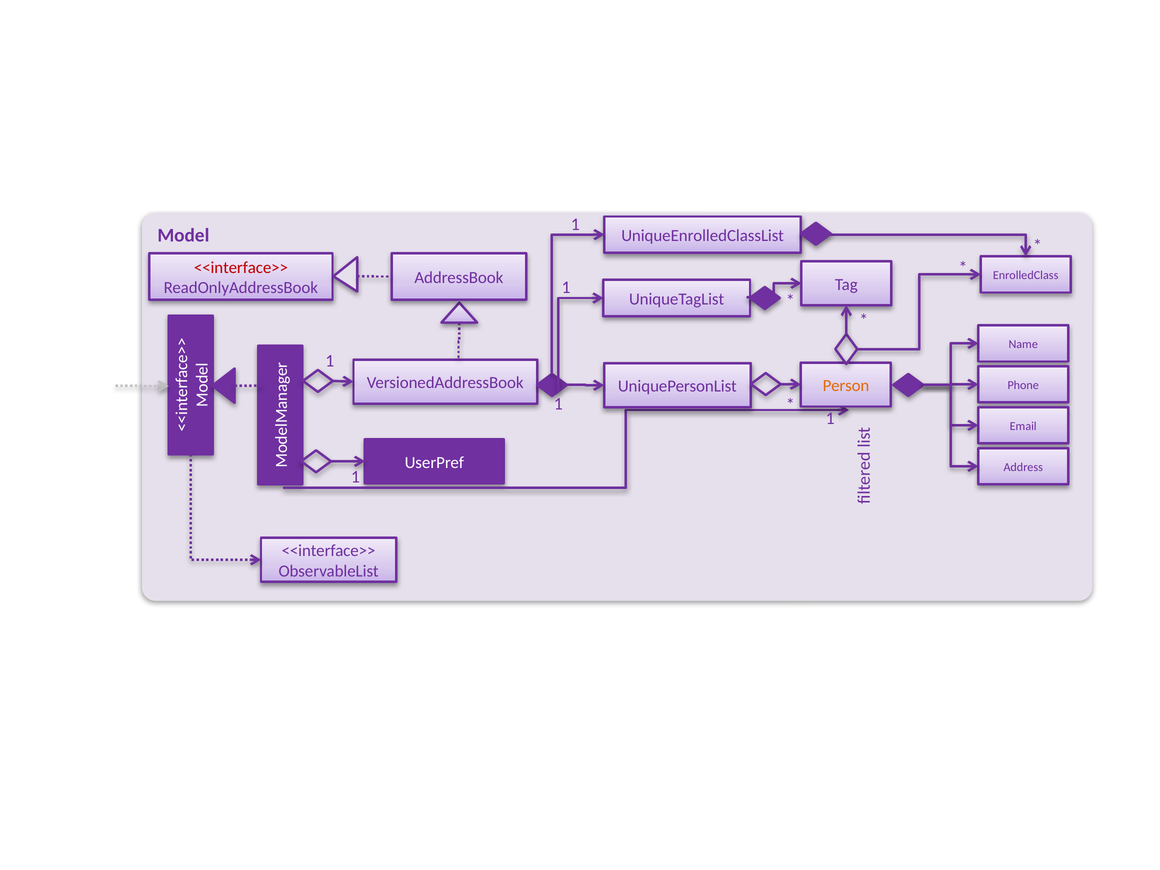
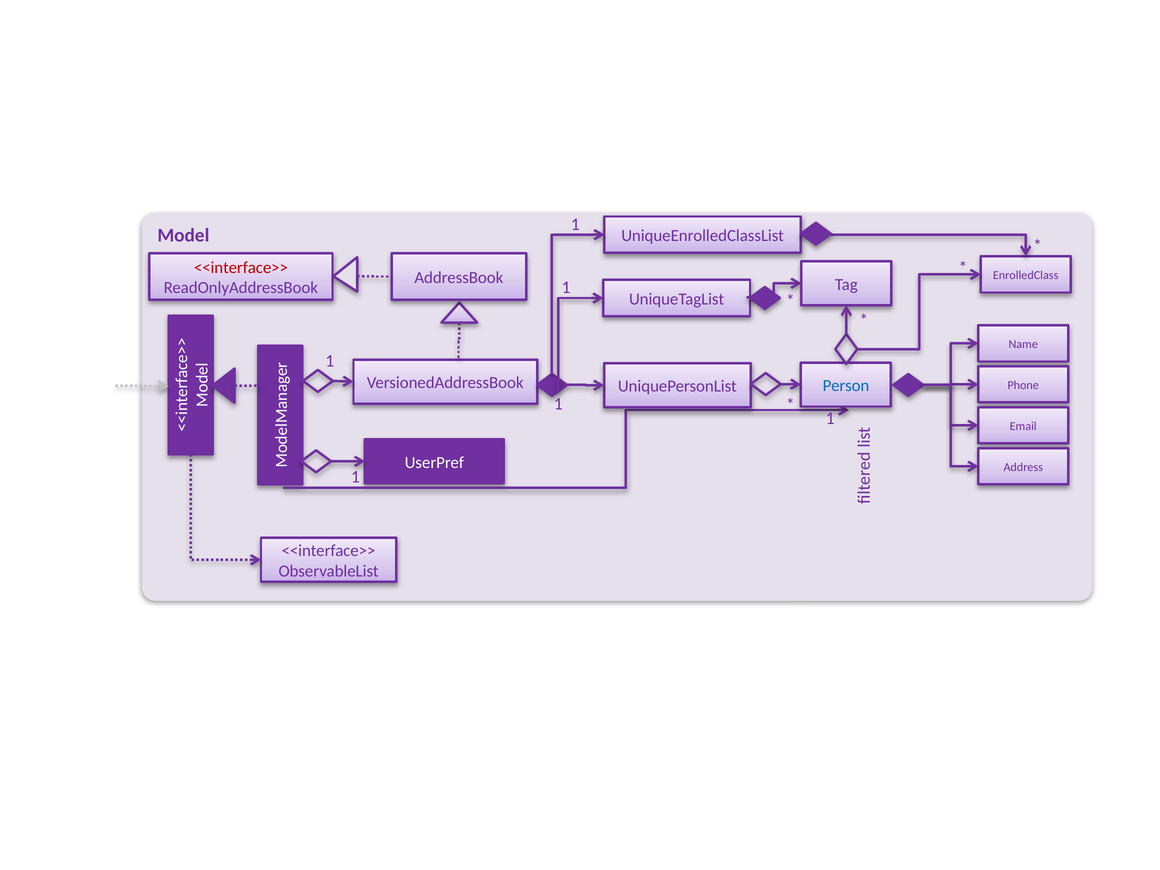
Person colour: orange -> blue
